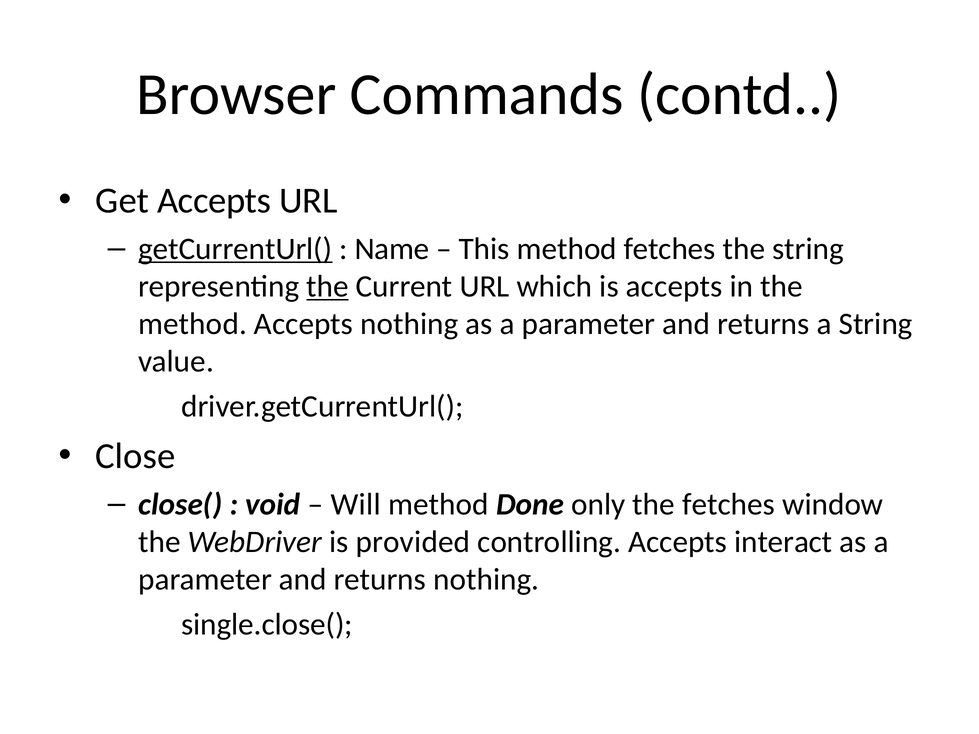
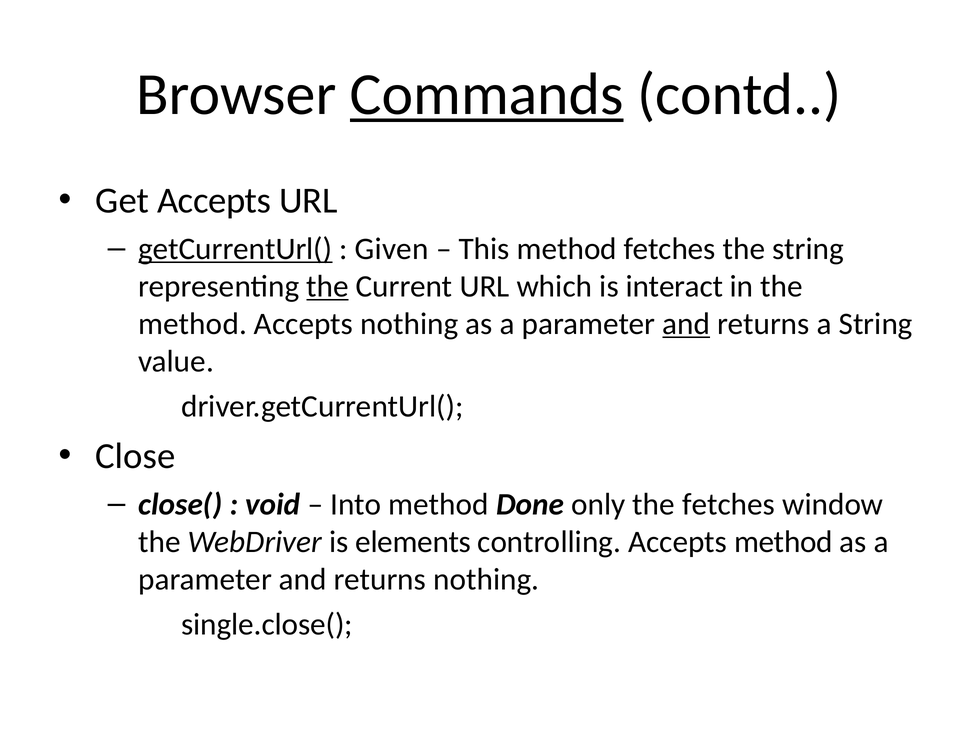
Commands underline: none -> present
Name: Name -> Given
is accepts: accepts -> interact
and at (686, 324) underline: none -> present
Will: Will -> Into
provided: provided -> elements
Accepts interact: interact -> method
